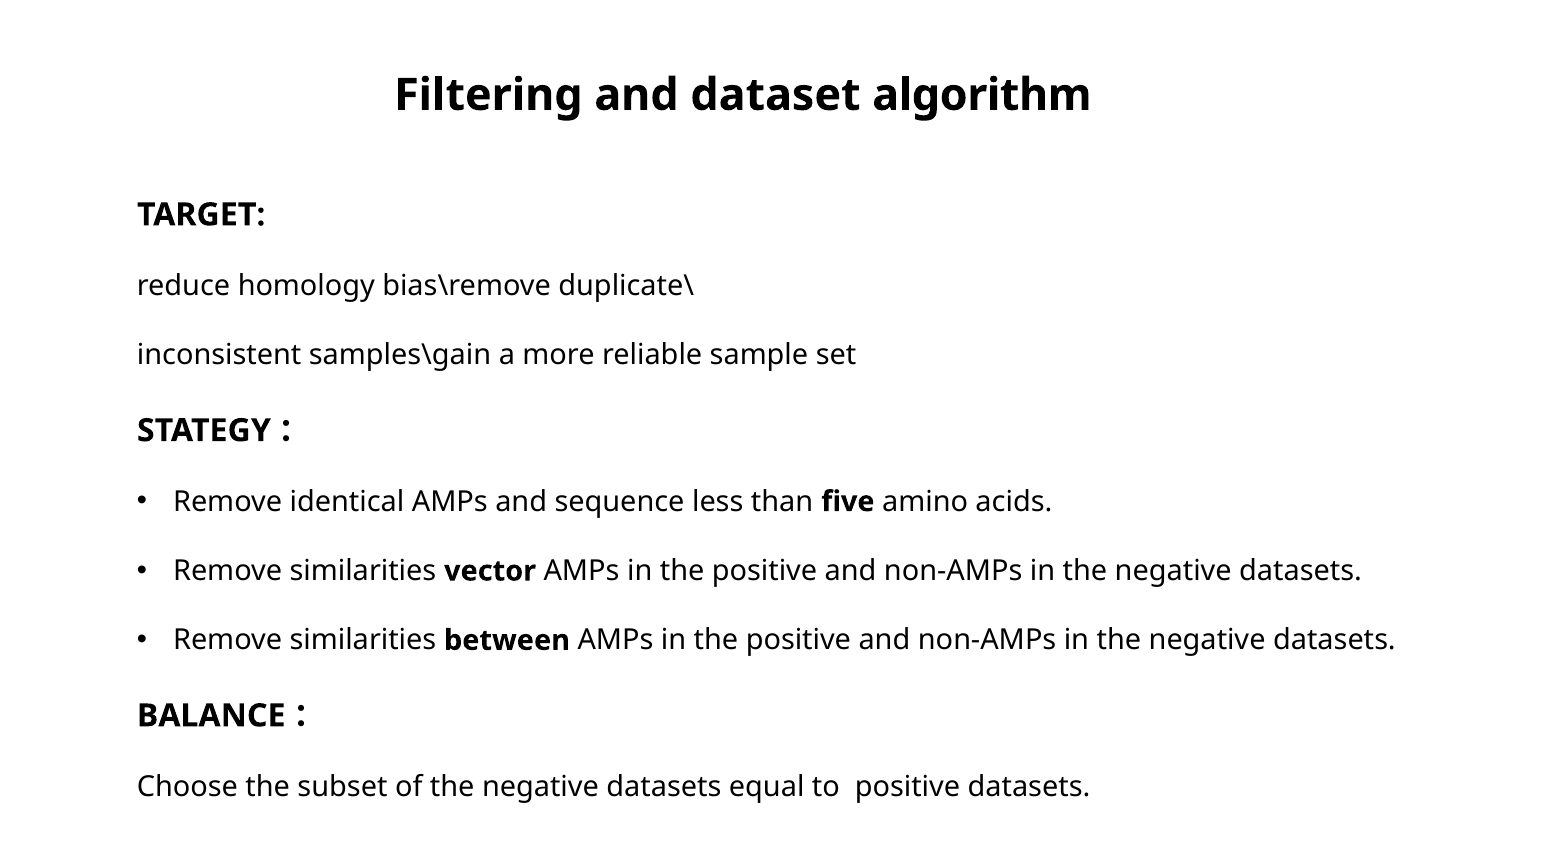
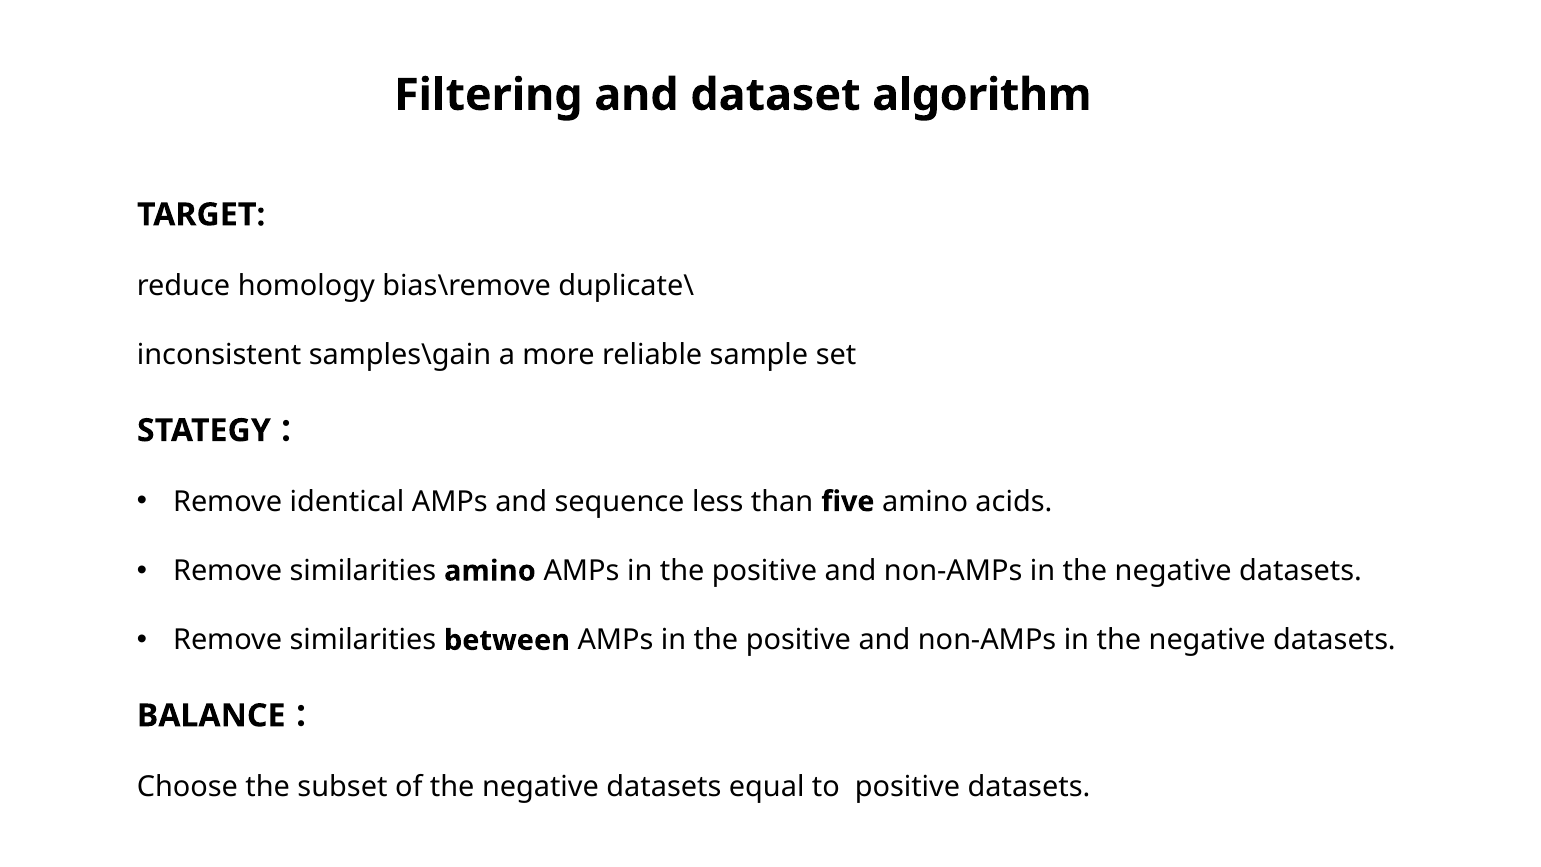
similarities vector: vector -> amino
